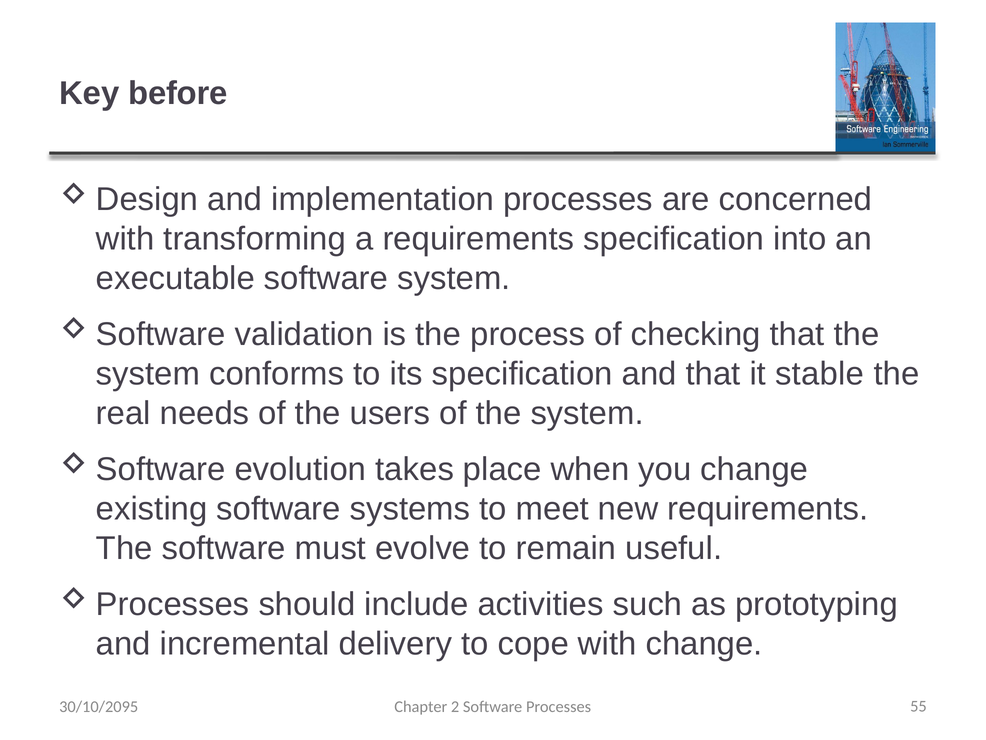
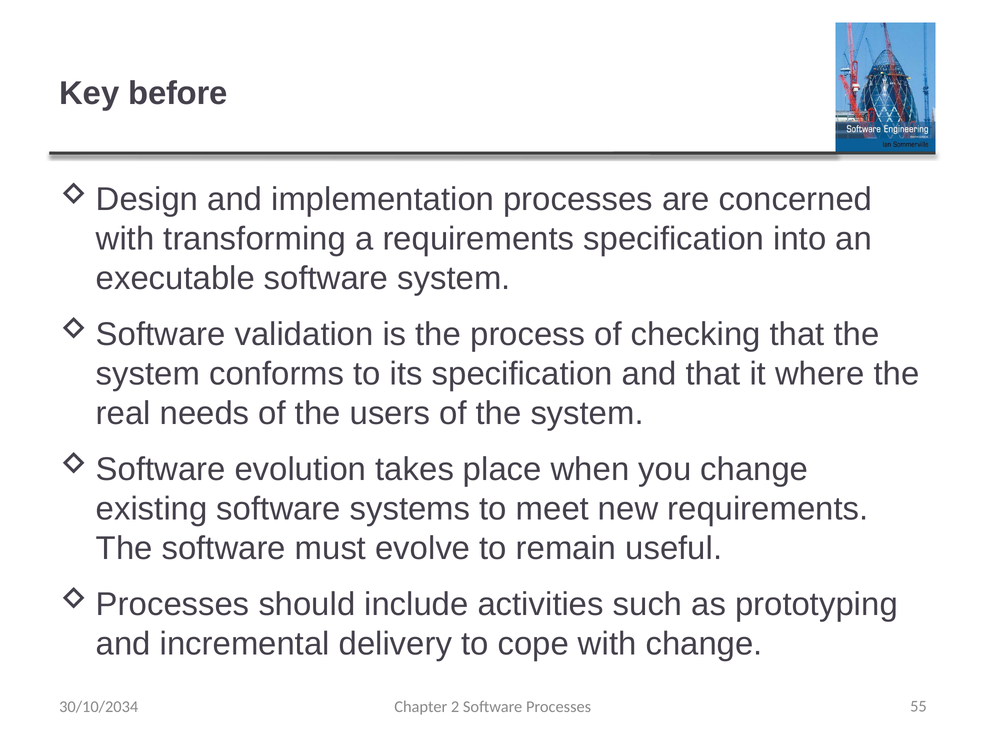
stable: stable -> where
30/10/2095: 30/10/2095 -> 30/10/2034
